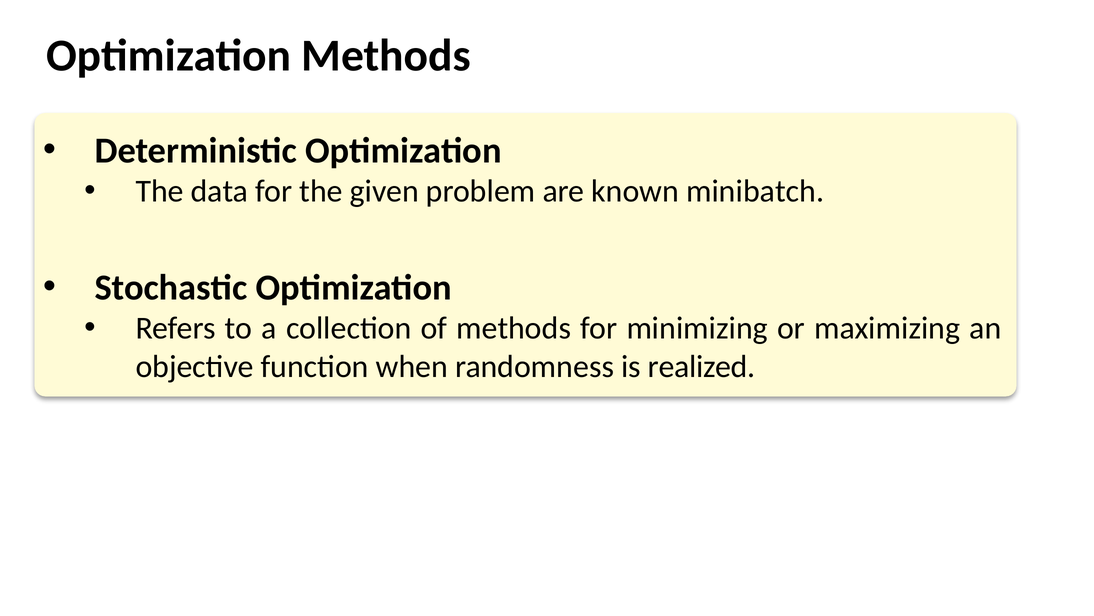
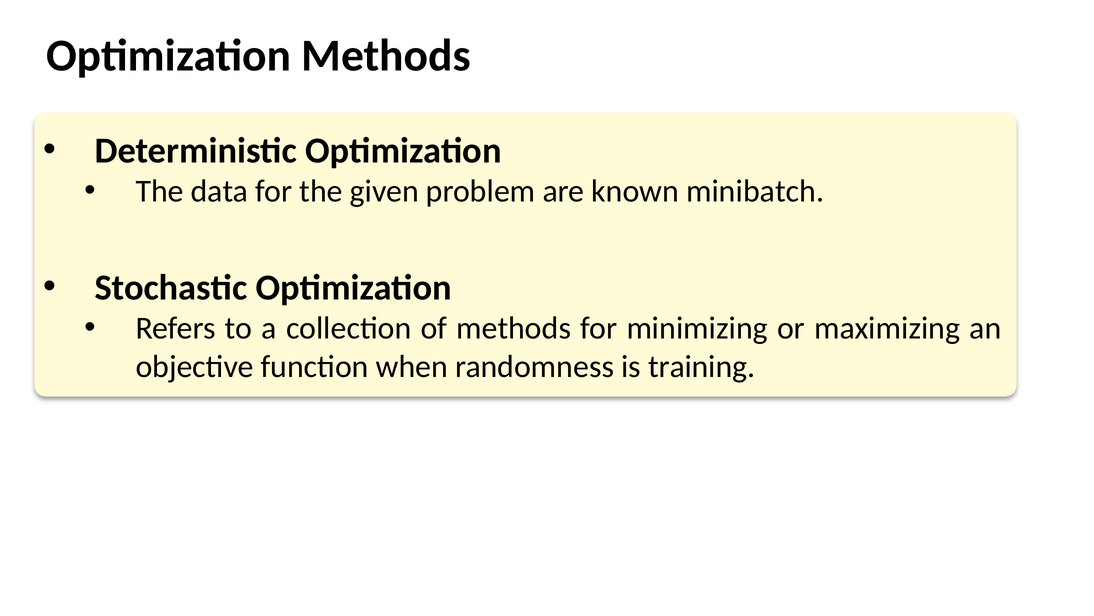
realized: realized -> training
